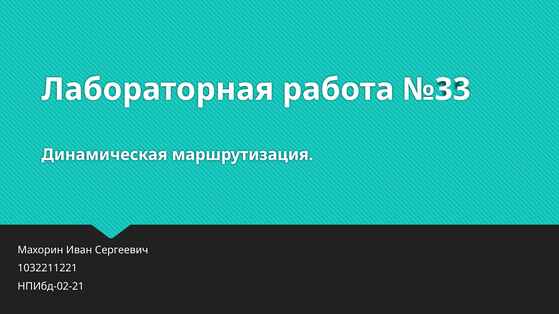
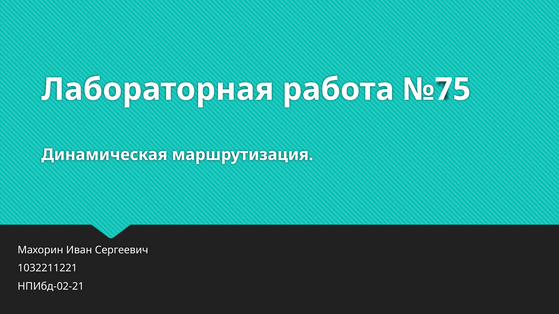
№33: №33 -> №75
